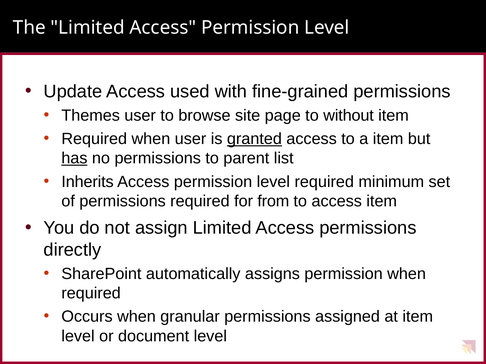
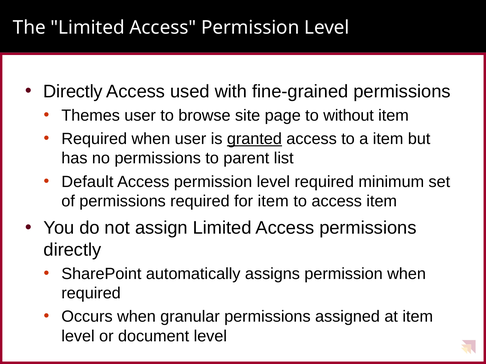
Update at (73, 92): Update -> Directly
has underline: present -> none
Inherits: Inherits -> Default
for from: from -> item
